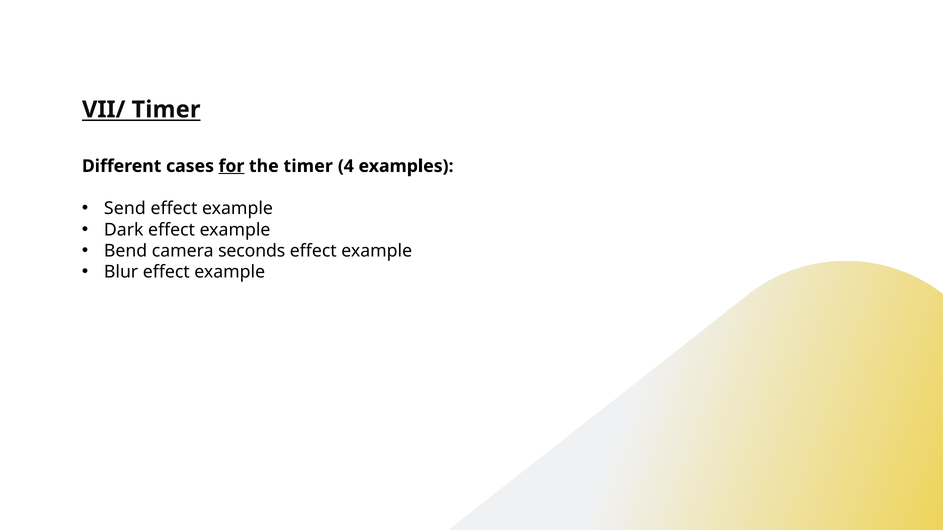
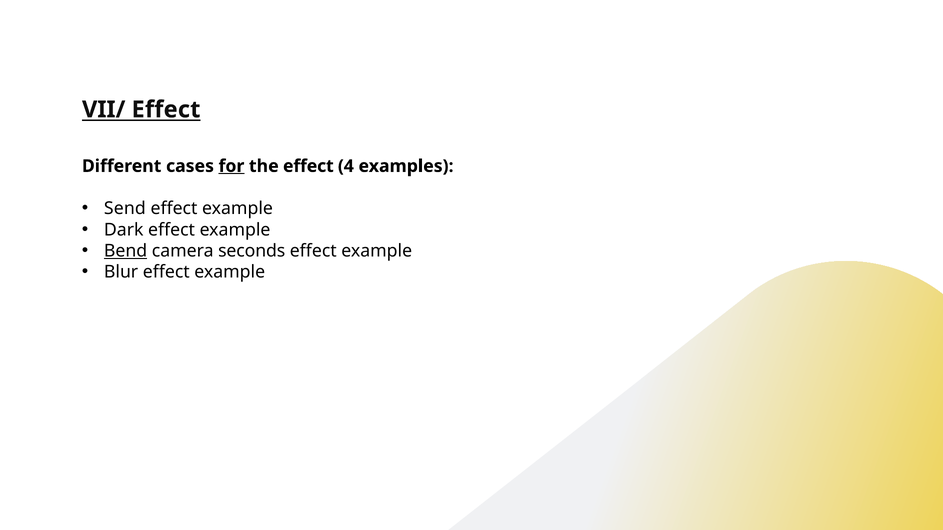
VII/ Timer: Timer -> Effect
the timer: timer -> effect
Bend underline: none -> present
